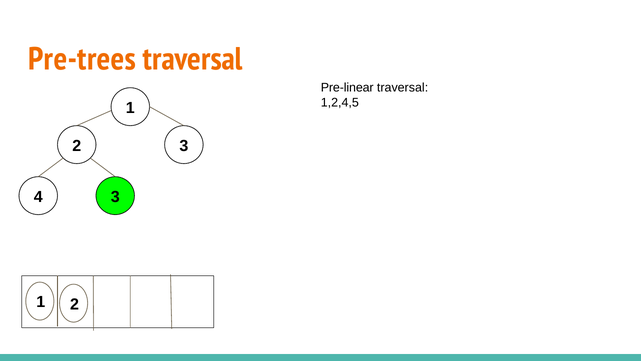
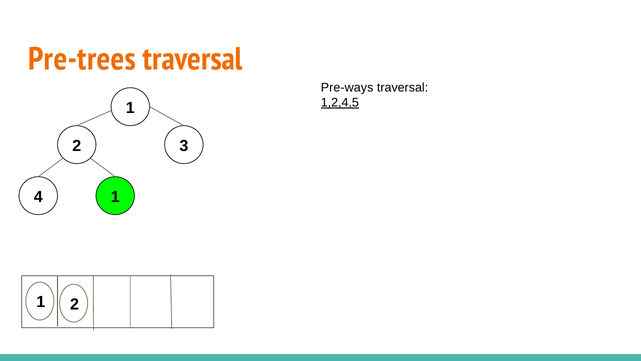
Pre-linear: Pre-linear -> Pre-ways
1,2,4,5 underline: none -> present
4 3: 3 -> 1
